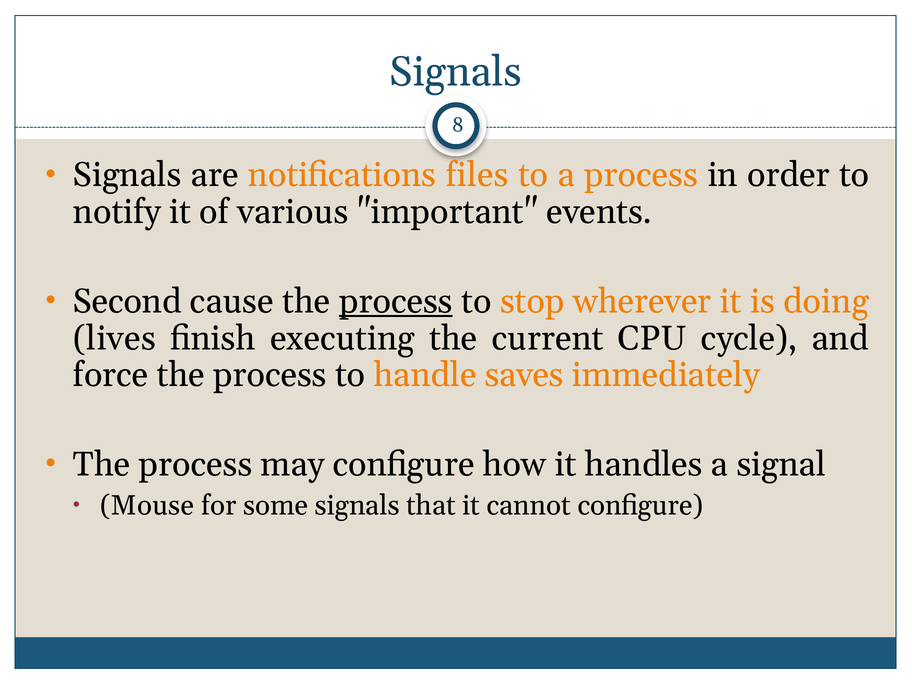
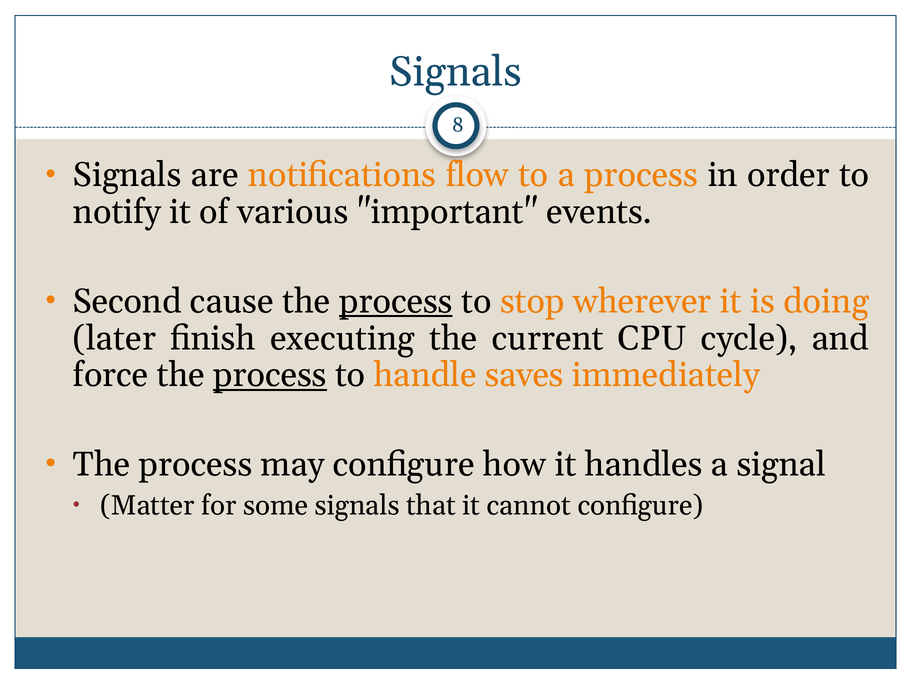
files: files -> flow
lives: lives -> later
process at (270, 375) underline: none -> present
Mouse: Mouse -> Matter
